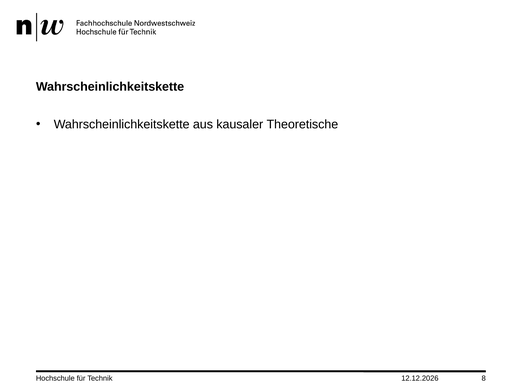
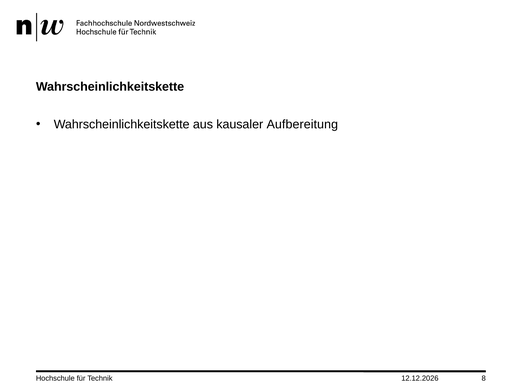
Theoretische: Theoretische -> Aufbereitung
